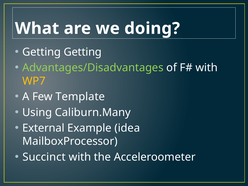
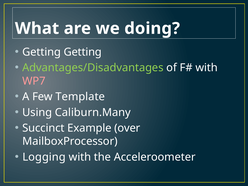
WP7 colour: yellow -> pink
External: External -> Succinct
idea: idea -> over
Succinct: Succinct -> Logging
